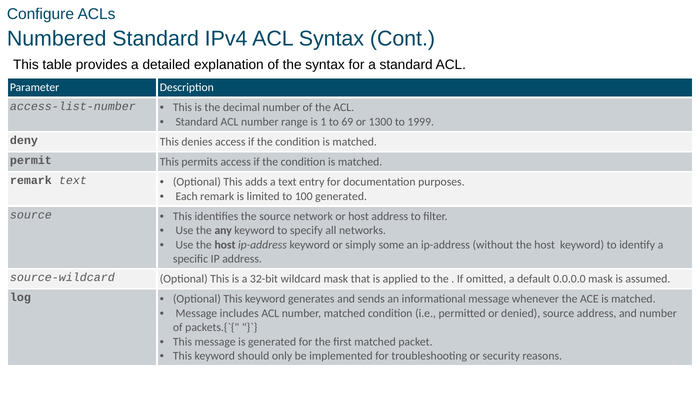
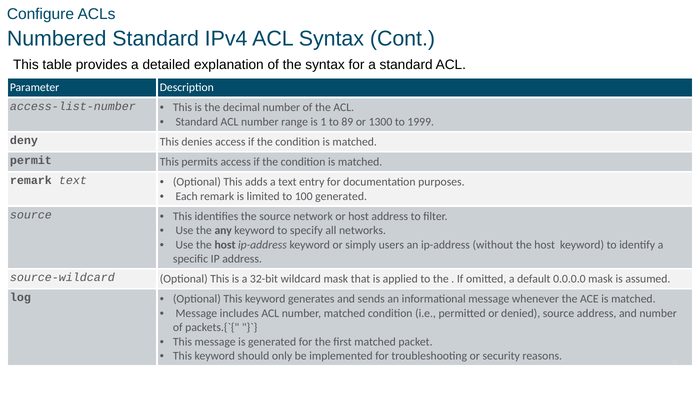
69: 69 -> 89
some: some -> users
